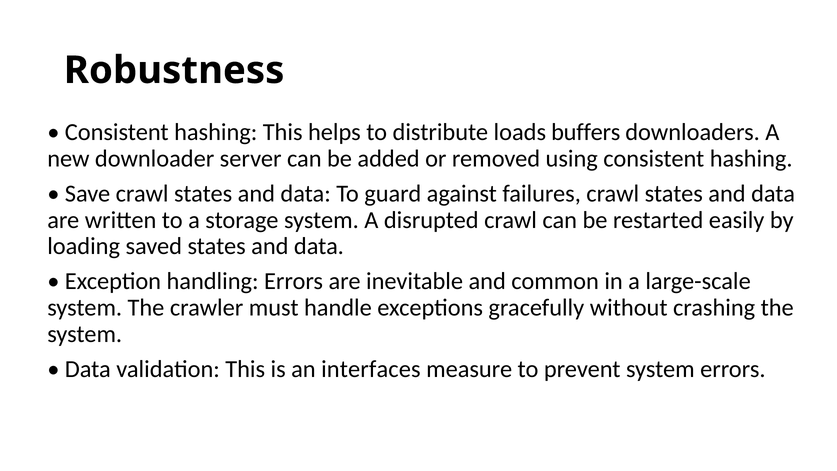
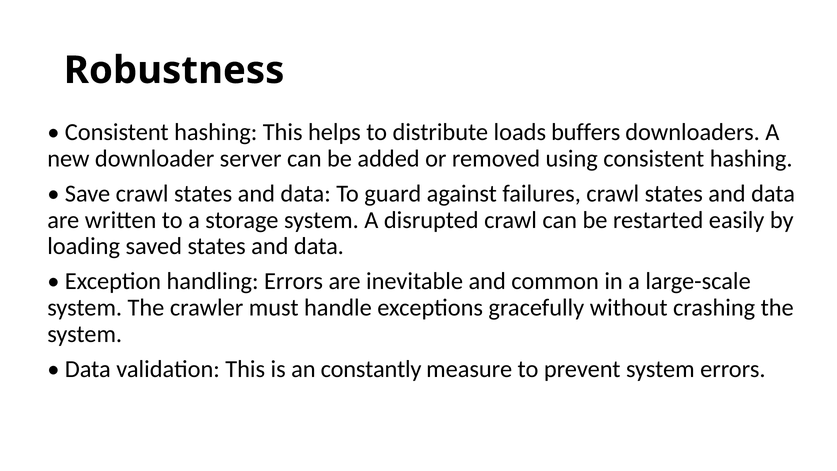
interfaces: interfaces -> constantly
